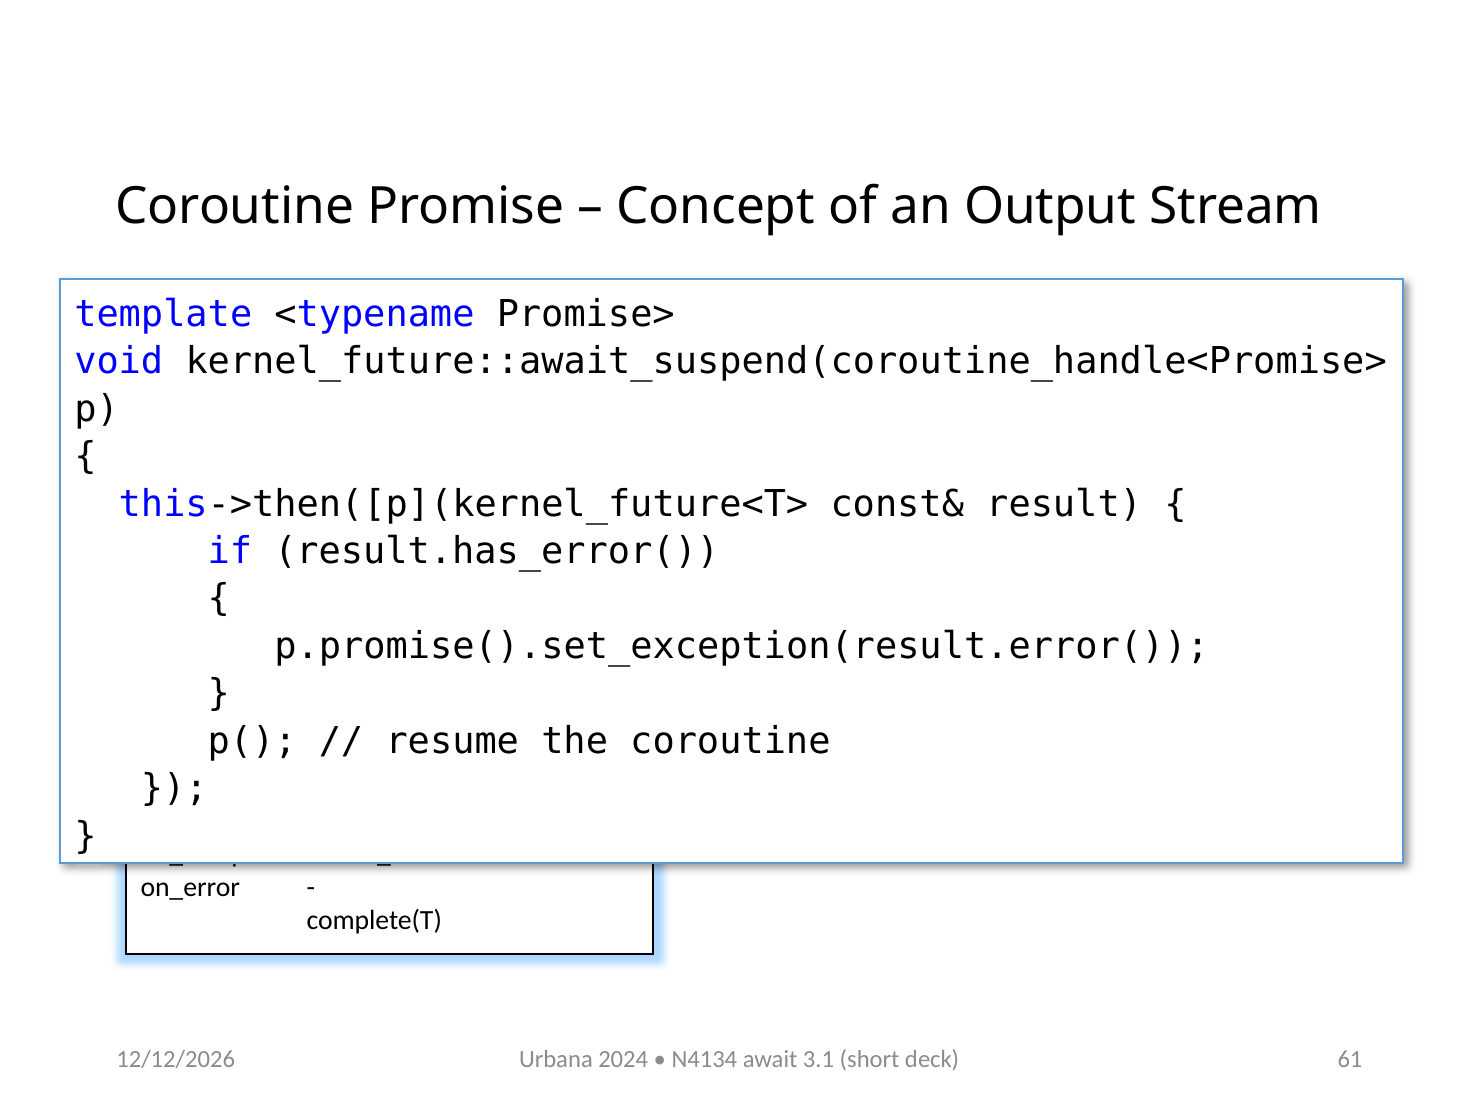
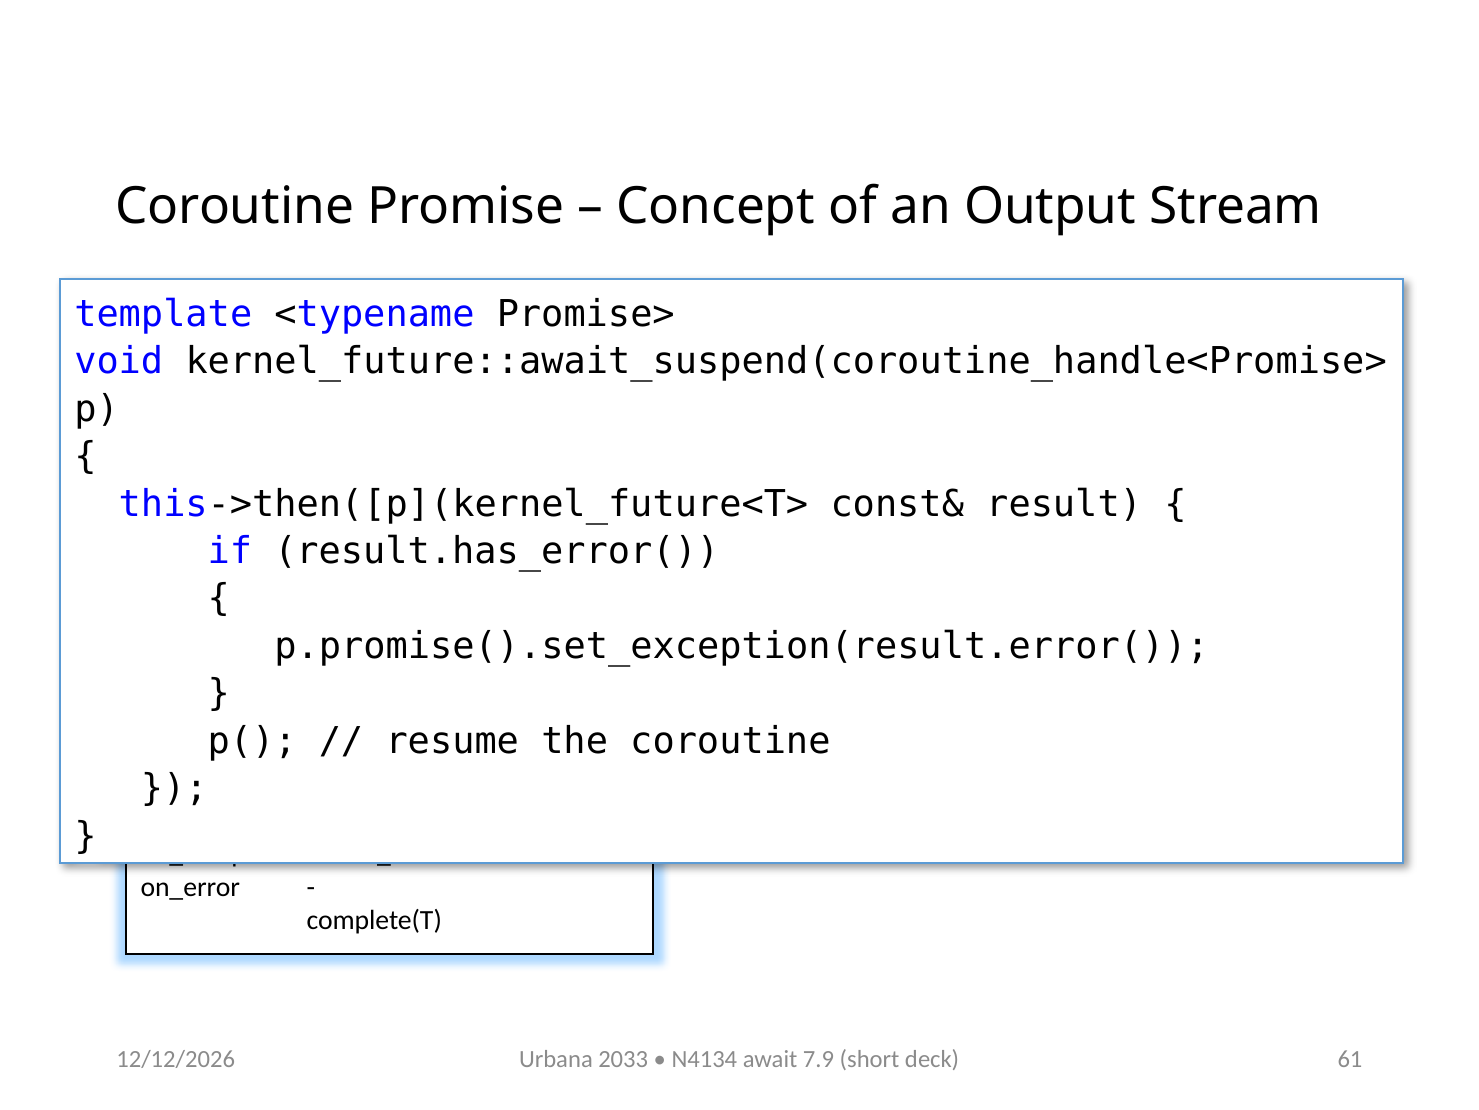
2024: 2024 -> 2033
3.1: 3.1 -> 7.9
